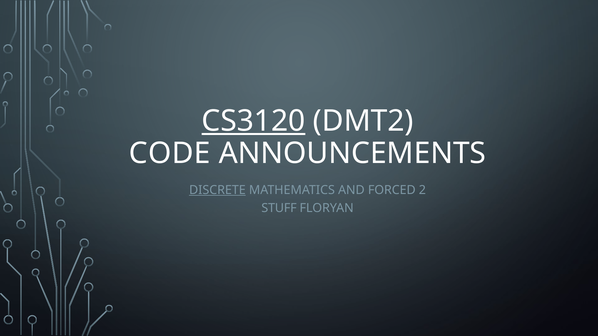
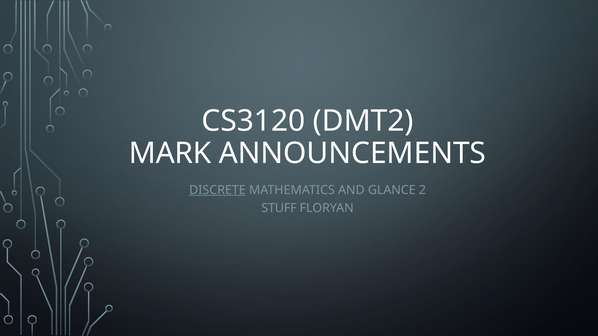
CS3120 underline: present -> none
CODE: CODE -> MARK
FORCED: FORCED -> GLANCE
